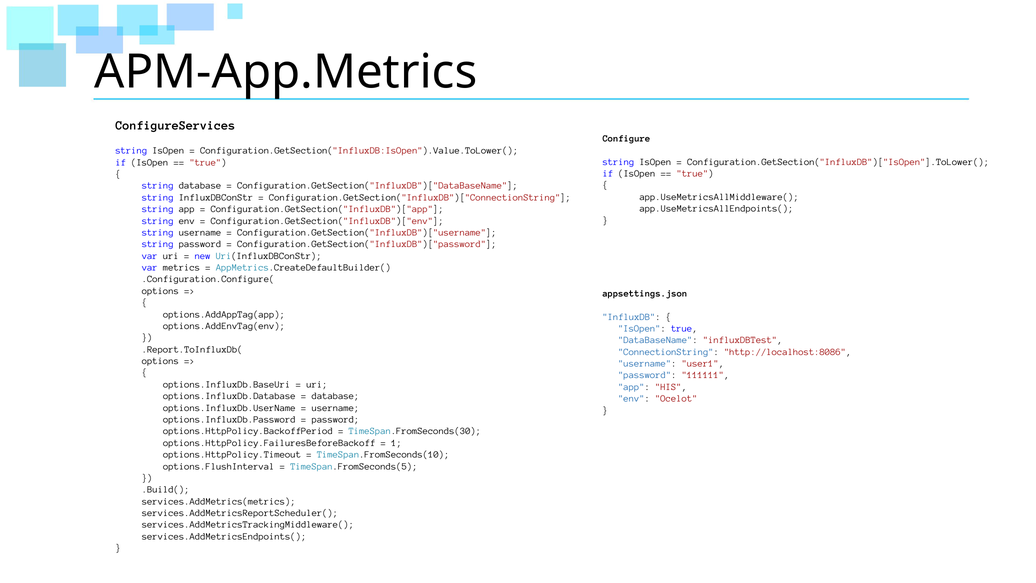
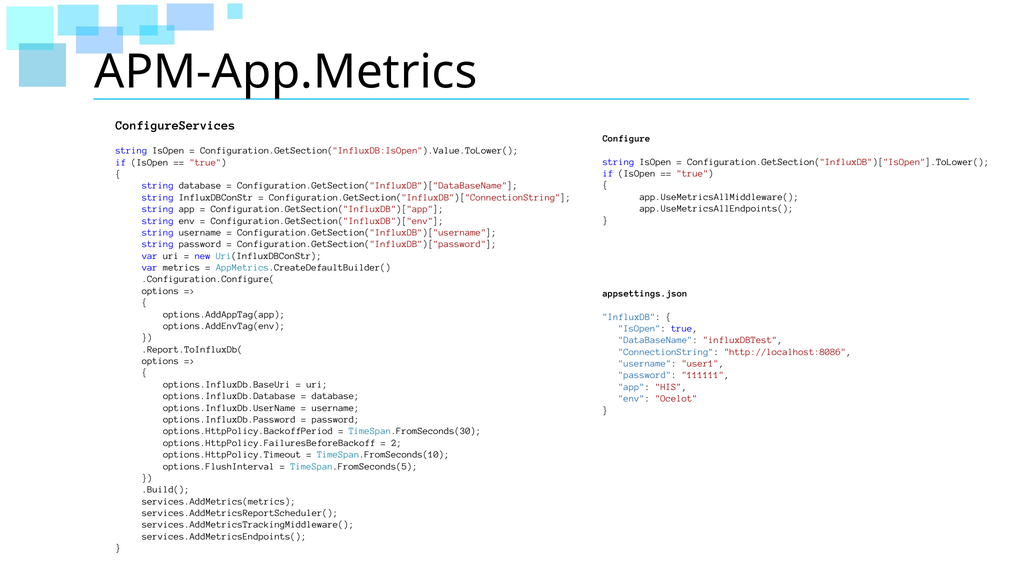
1: 1 -> 2
